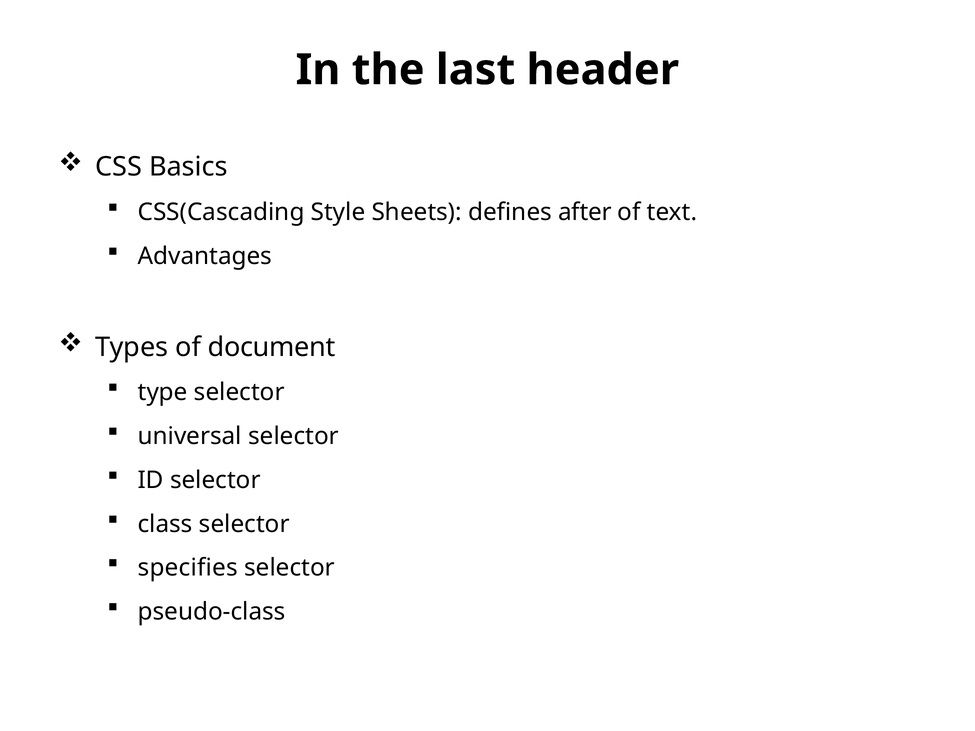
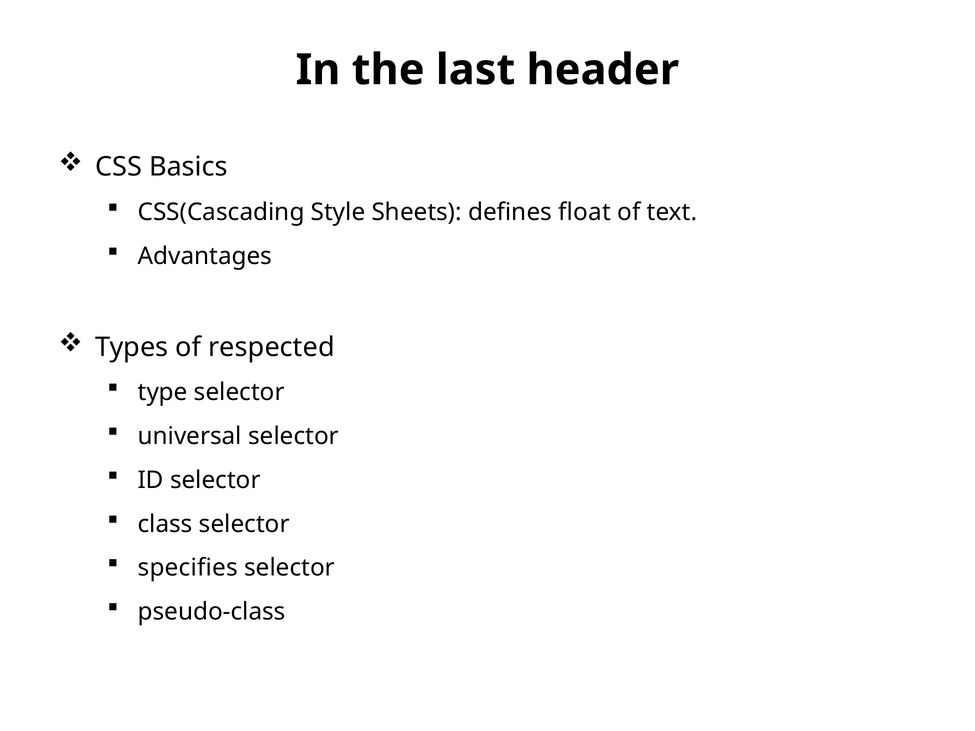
after: after -> float
document: document -> respected
